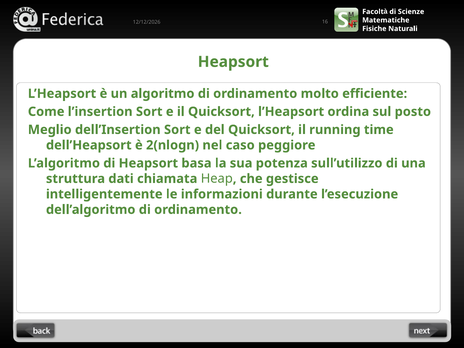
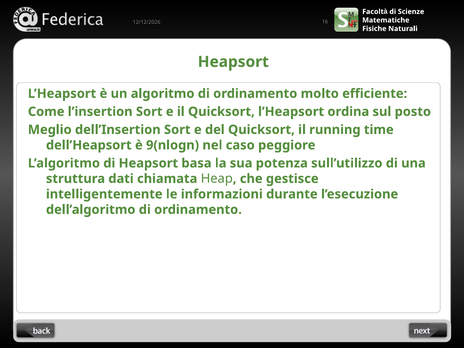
2(nlogn: 2(nlogn -> 9(nlogn
